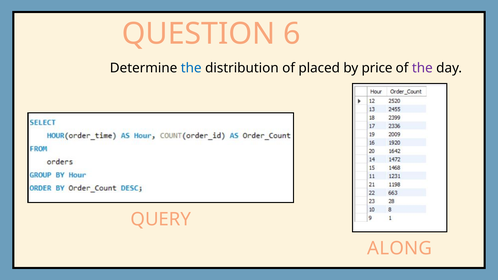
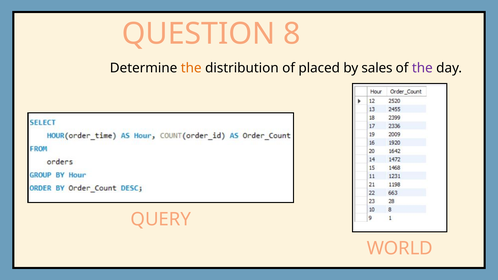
6: 6 -> 8
the at (191, 68) colour: blue -> orange
price: price -> sales
ALONG: ALONG -> WORLD
